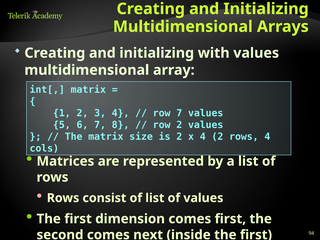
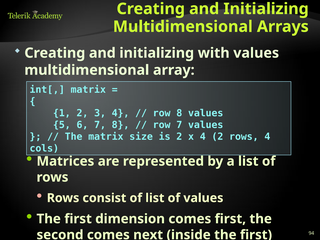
row 7: 7 -> 8
row 2: 2 -> 7
